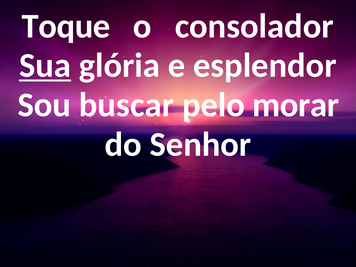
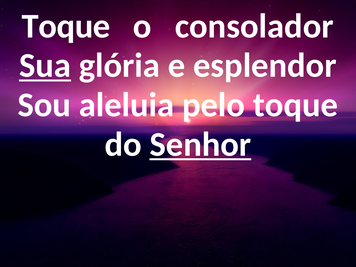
buscar: buscar -> aleluia
pelo morar: morar -> toque
Senhor underline: none -> present
